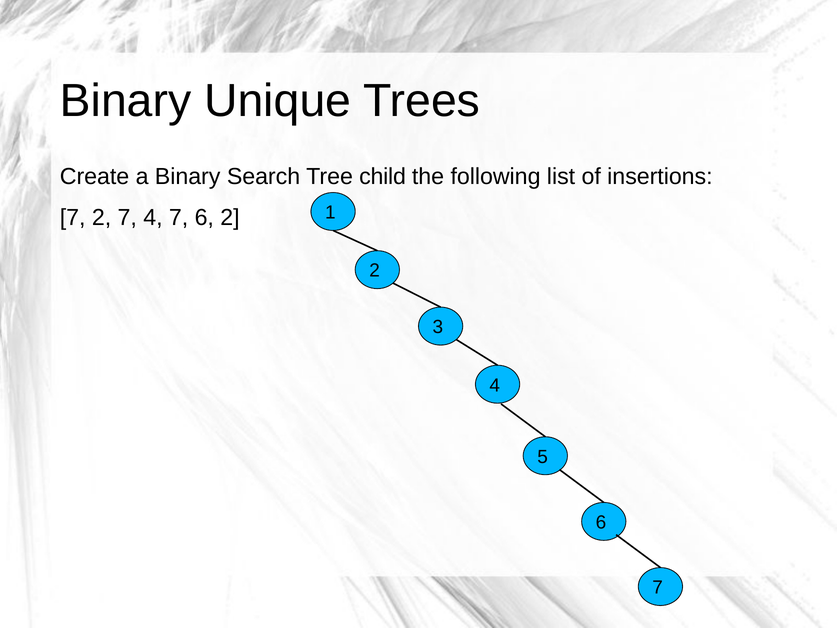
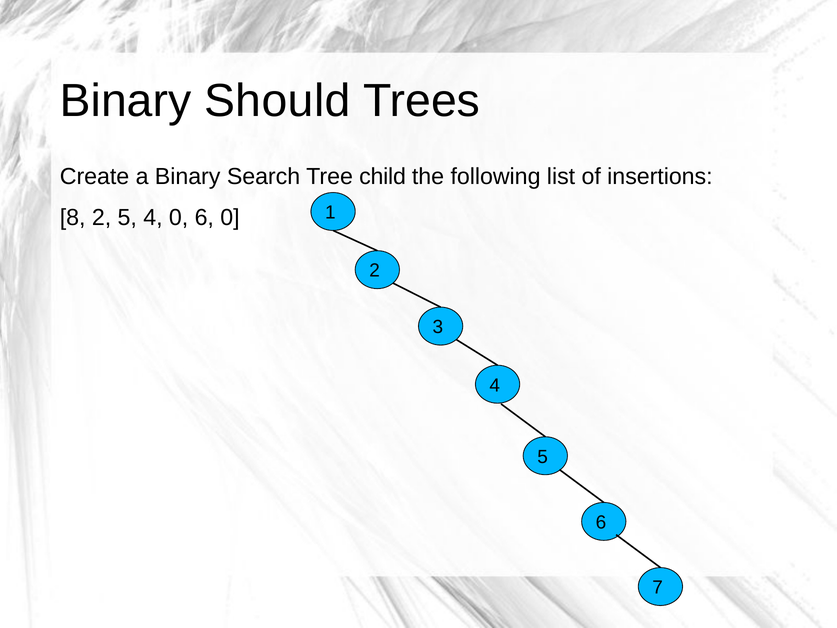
Unique: Unique -> Should
7 at (73, 218): 7 -> 8
2 7: 7 -> 5
4 7: 7 -> 0
6 2: 2 -> 0
